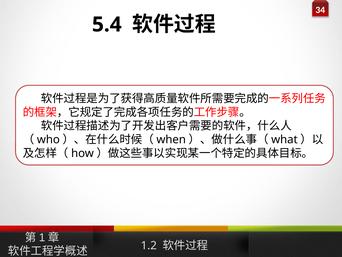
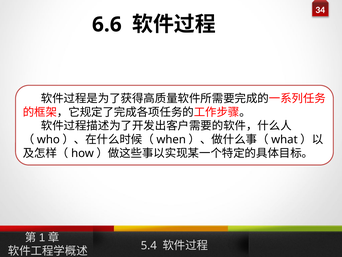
5.4: 5.4 -> 6.6
1.2: 1.2 -> 5.4
